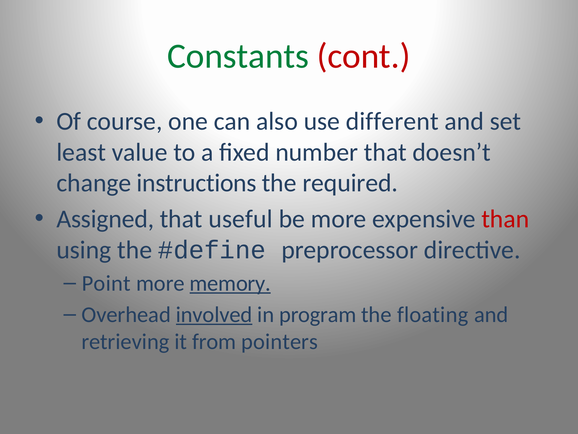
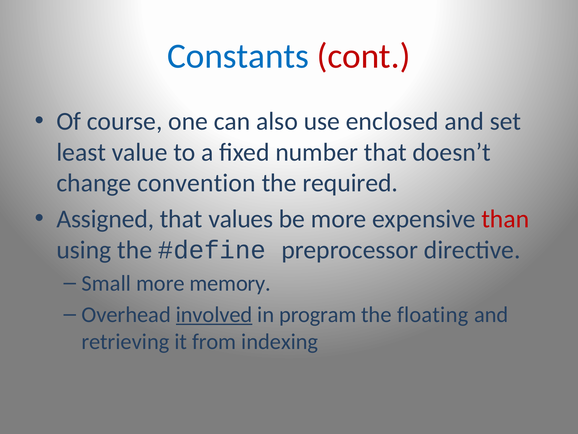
Constants colour: green -> blue
different: different -> enclosed
instructions: instructions -> convention
useful: useful -> values
Point: Point -> Small
memory underline: present -> none
pointers: pointers -> indexing
